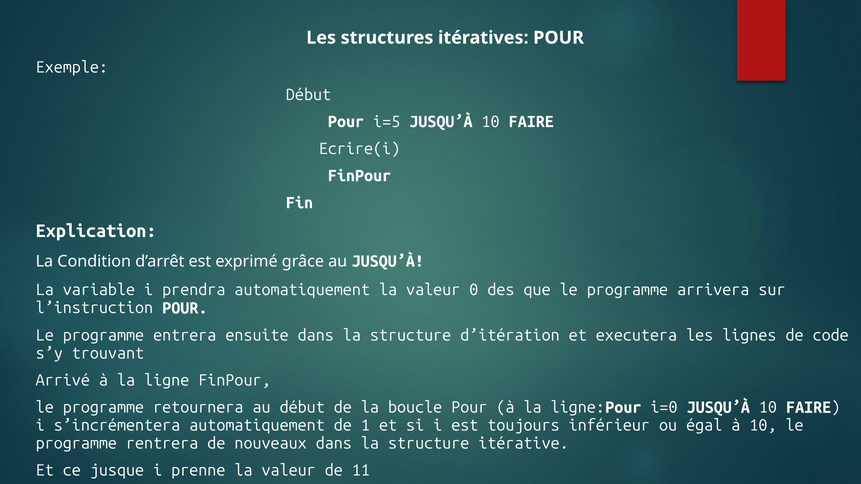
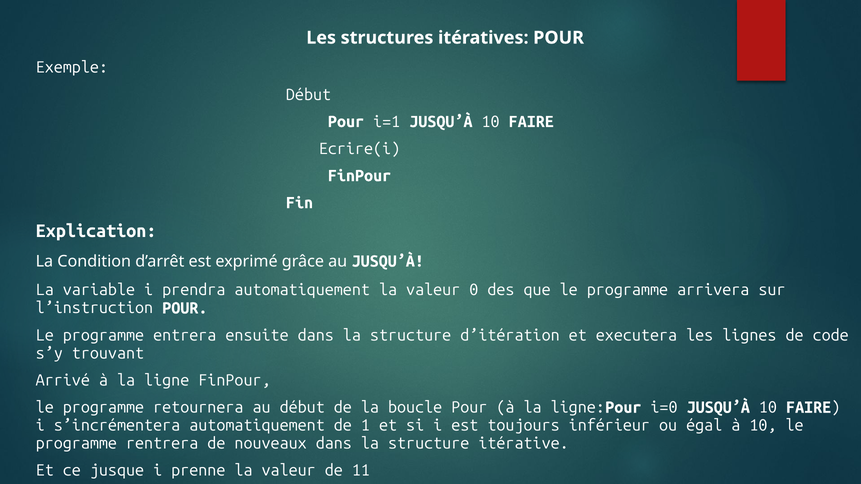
i=5: i=5 -> i=1
